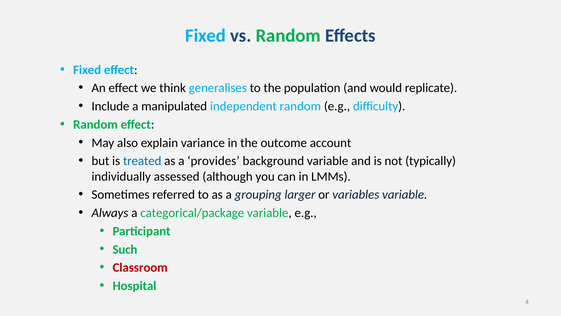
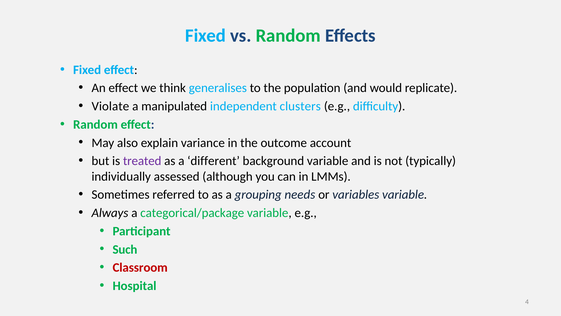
Include: Include -> Violate
independent random: random -> clusters
treated colour: blue -> purple
provides: provides -> different
larger: larger -> needs
